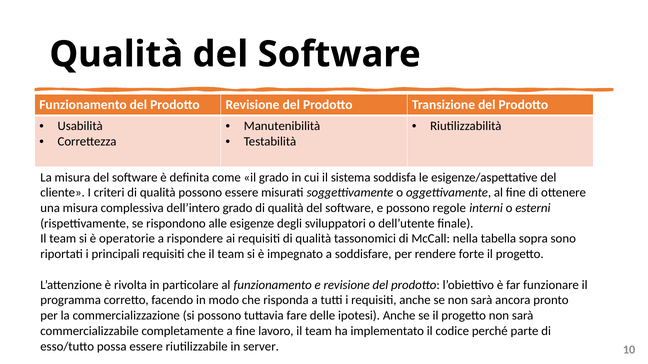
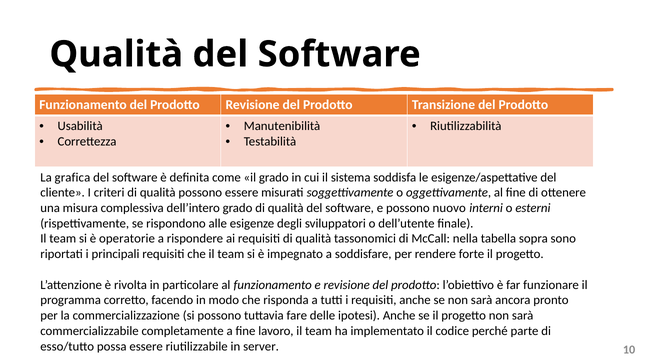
La misura: misura -> grafica
regole: regole -> nuovo
